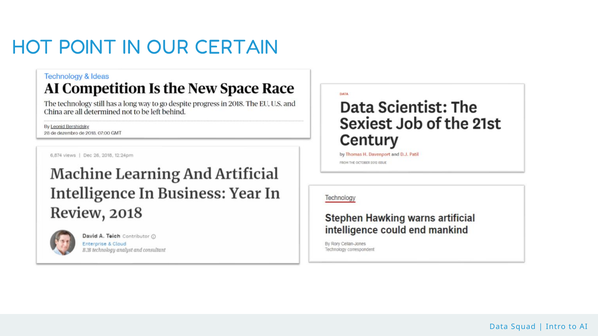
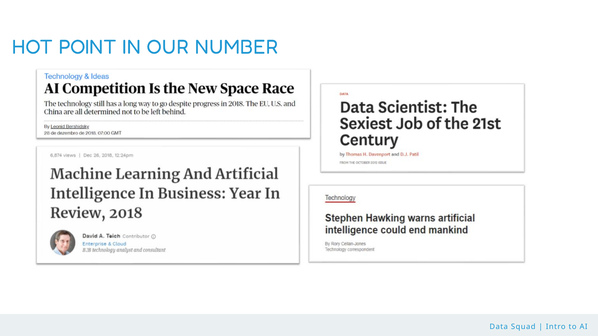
CERTAIN: CERTAIN -> NUMBER
